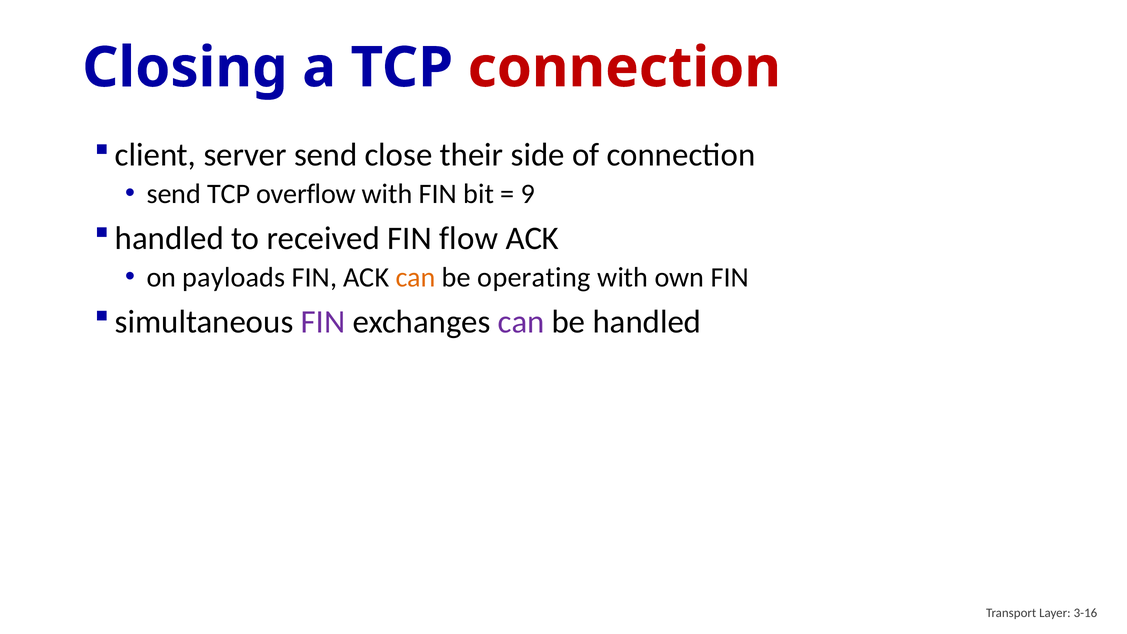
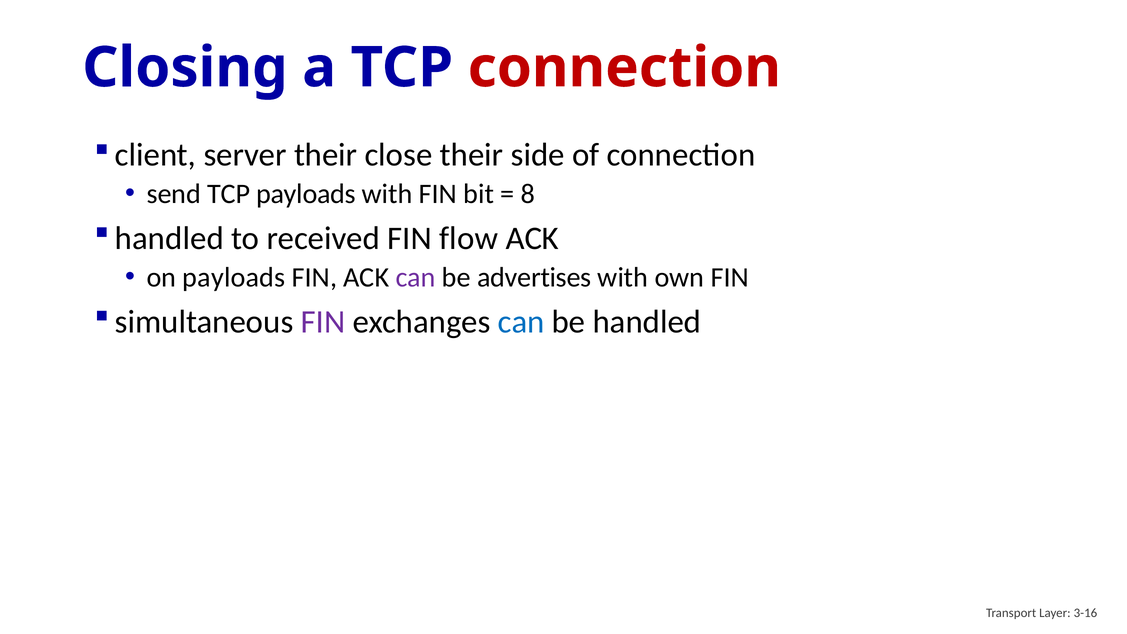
server send: send -> their
TCP overflow: overflow -> payloads
9: 9 -> 8
can at (416, 277) colour: orange -> purple
operating: operating -> advertises
can at (521, 322) colour: purple -> blue
